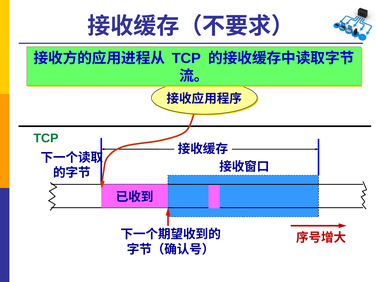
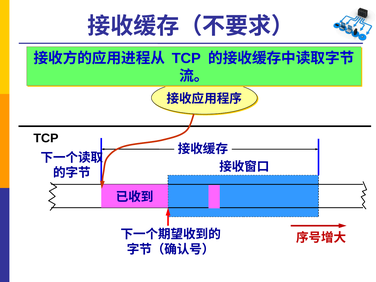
TCP at (46, 138) colour: green -> black
